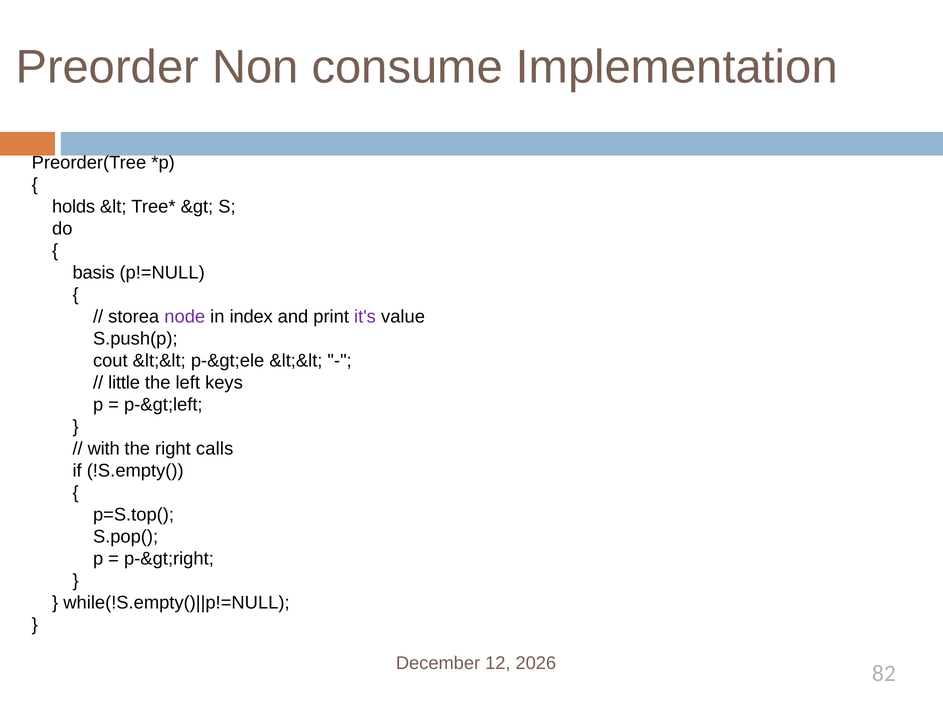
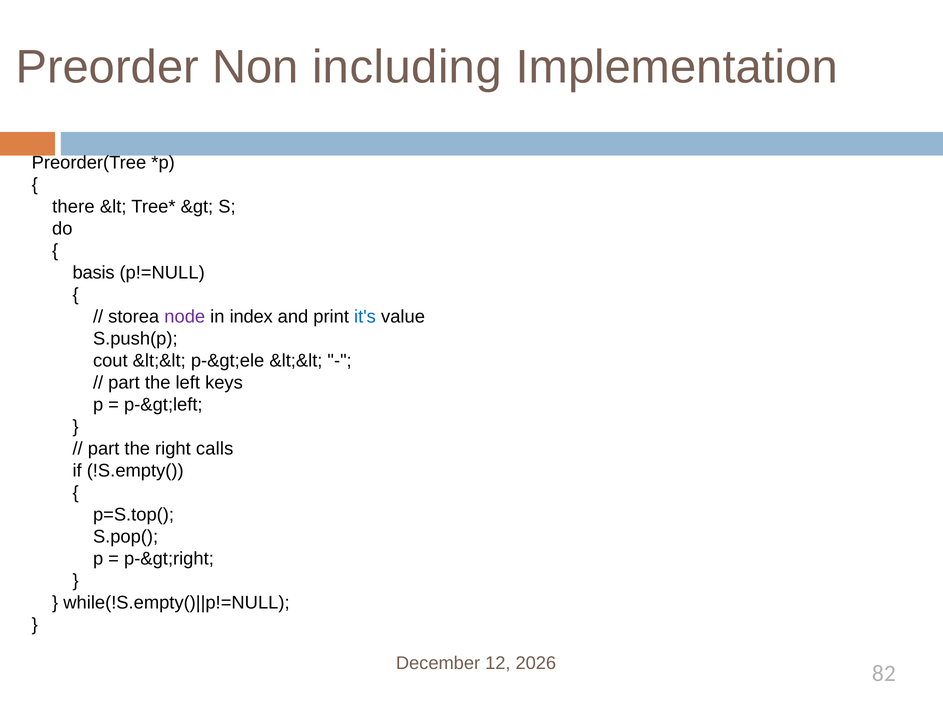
consume: consume -> including
holds: holds -> there
it's colour: purple -> blue
little at (124, 383): little -> part
with at (104, 449): with -> part
